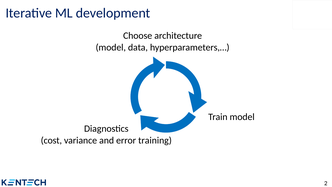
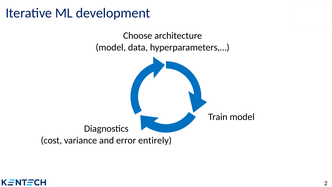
training: training -> entirely
